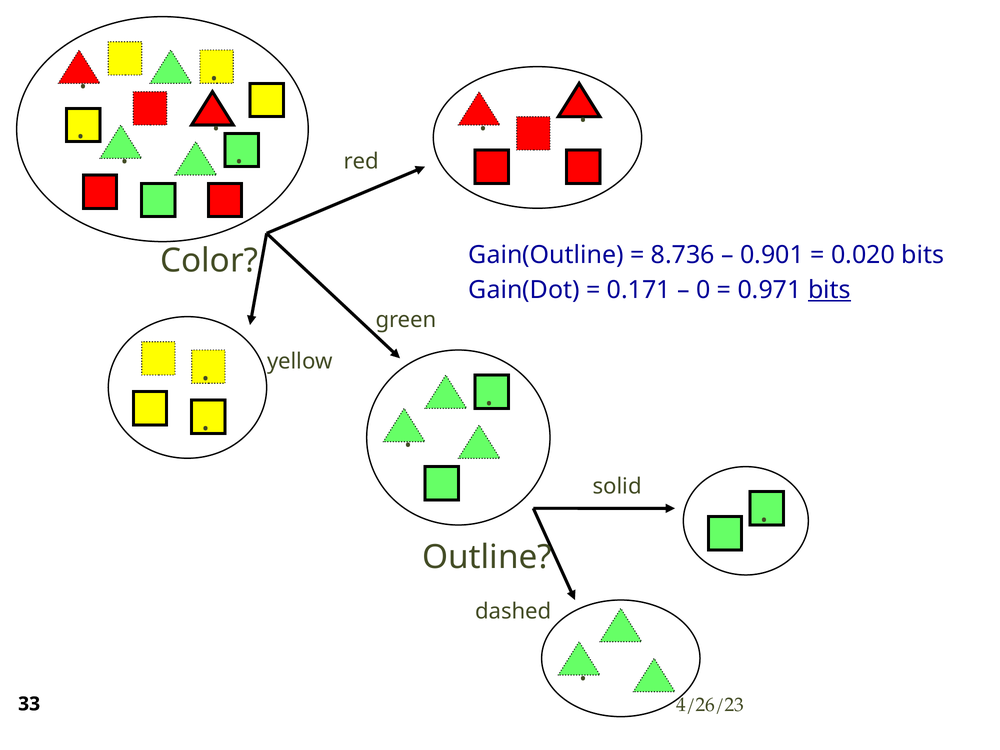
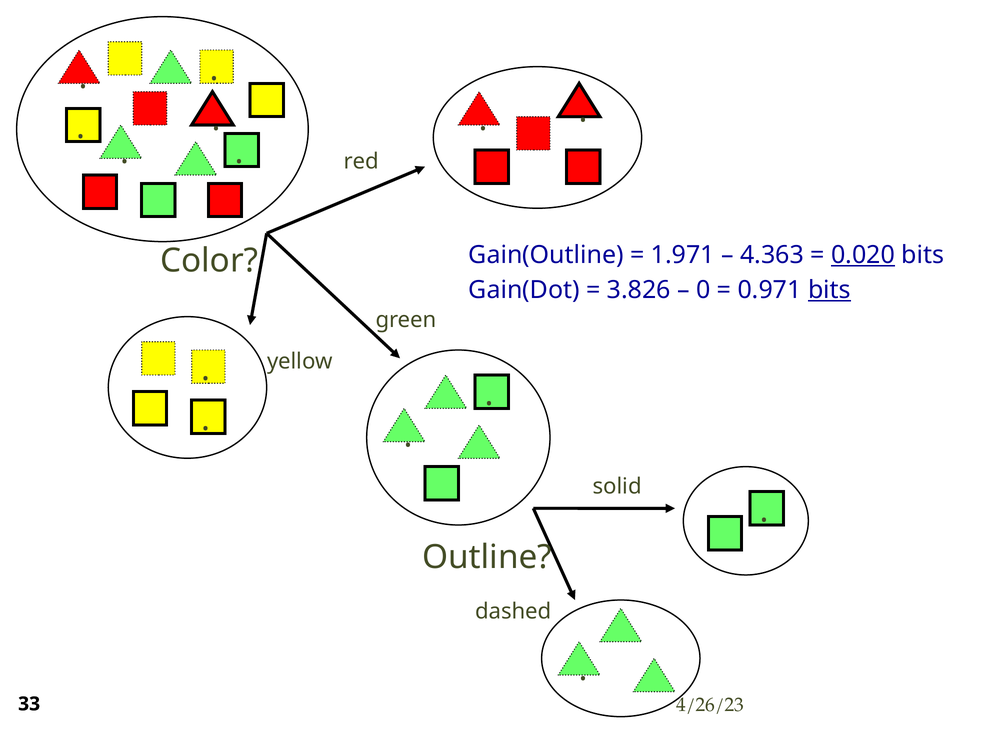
8.736: 8.736 -> 1.971
0.901: 0.901 -> 4.363
0.020 underline: none -> present
0.171: 0.171 -> 3.826
